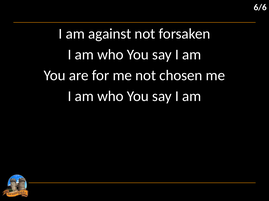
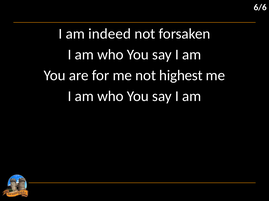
against: against -> indeed
chosen: chosen -> highest
